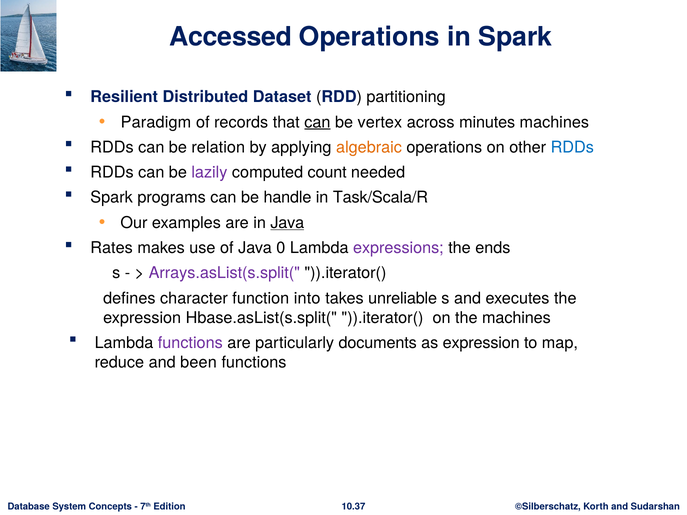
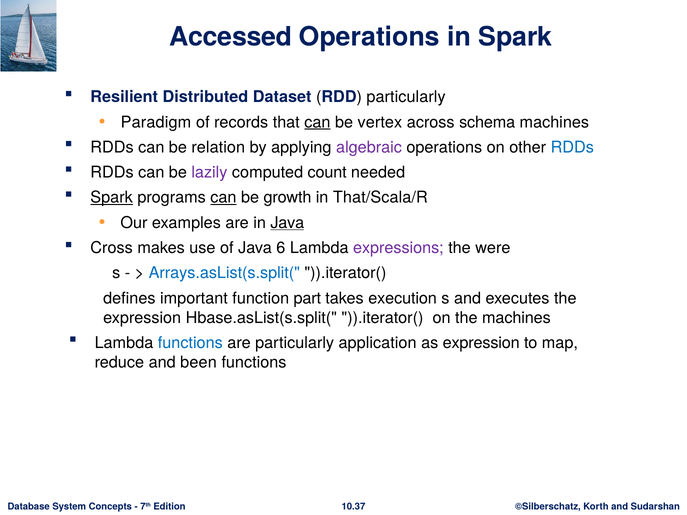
RDD partitioning: partitioning -> particularly
minutes: minutes -> schema
algebraic colour: orange -> purple
Spark at (112, 198) underline: none -> present
can at (223, 198) underline: none -> present
handle: handle -> growth
Task/Scala/R: Task/Scala/R -> That/Scala/R
Rates: Rates -> Cross
0: 0 -> 6
ends: ends -> were
Arrays.asList(s.split( colour: purple -> blue
character: character -> important
into: into -> part
unreliable: unreliable -> execution
functions at (190, 343) colour: purple -> blue
documents: documents -> application
